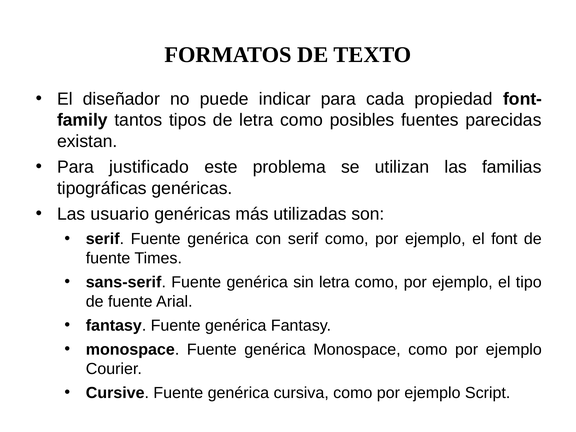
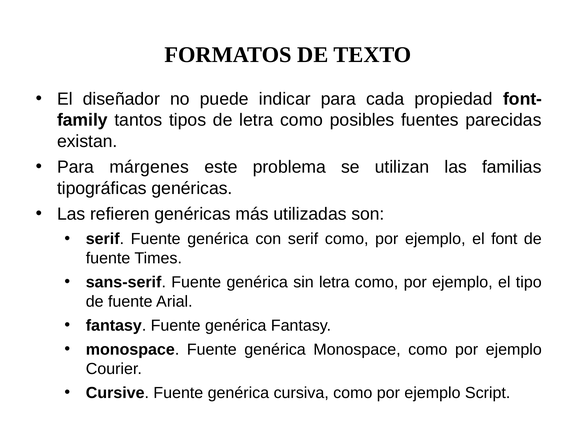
justificado: justificado -> márgenes
usuario: usuario -> refieren
